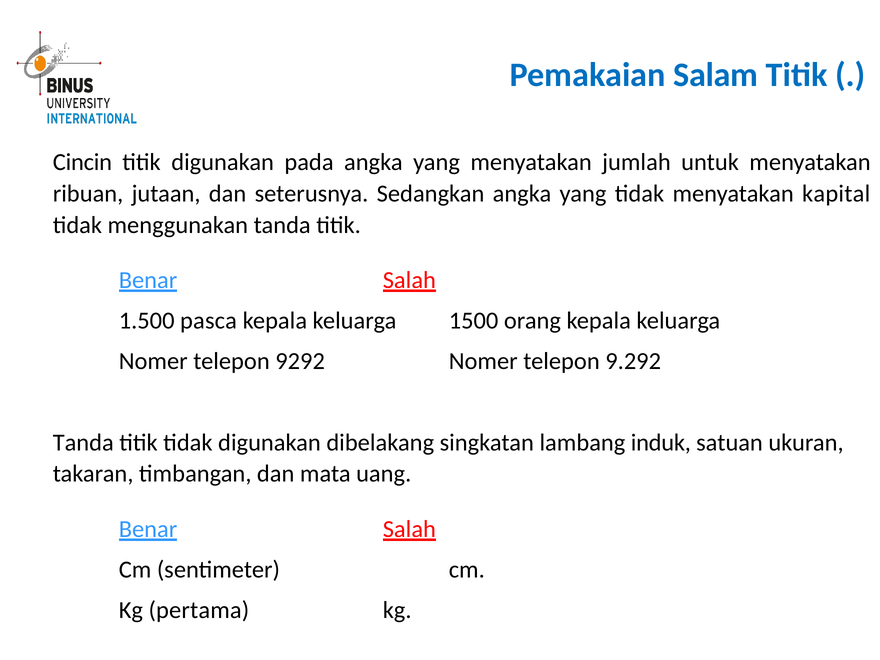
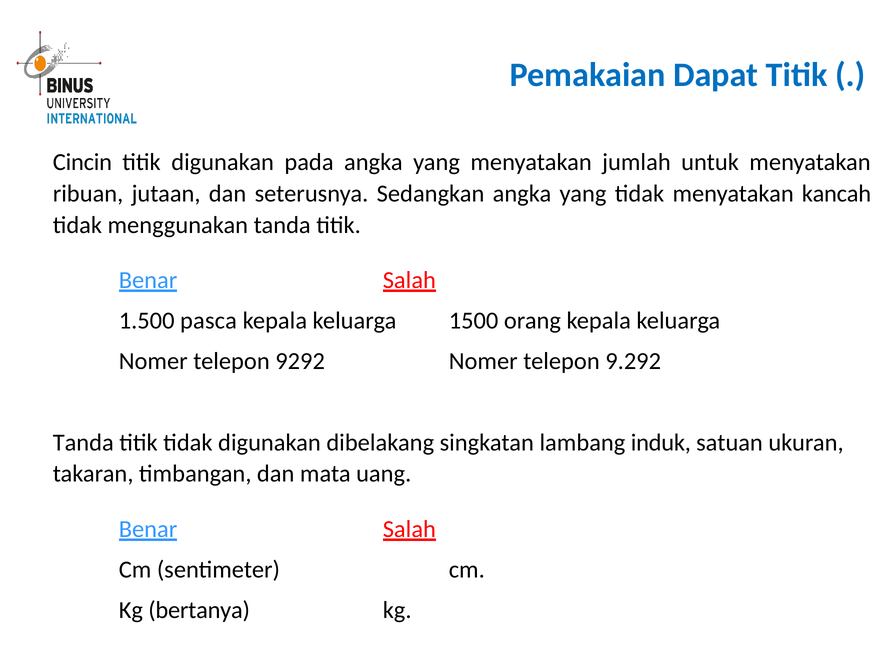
Salam: Salam -> Dapat
kapital: kapital -> kancah
pertama: pertama -> bertanya
